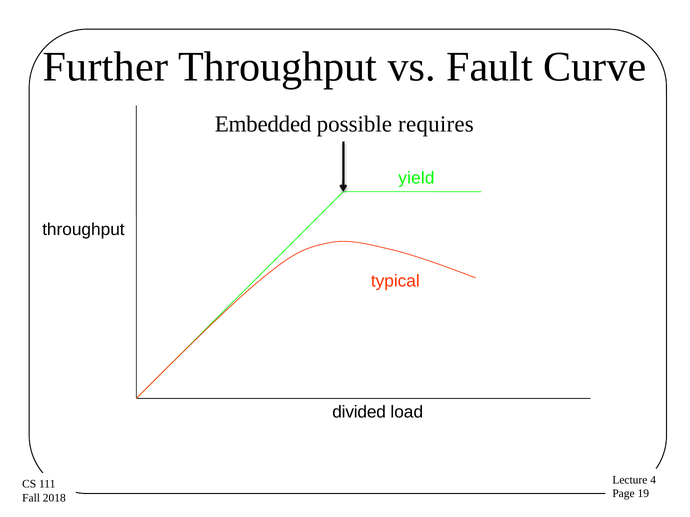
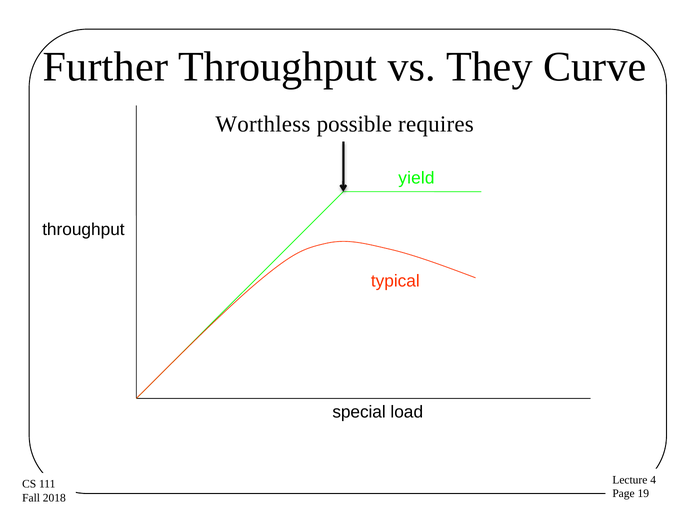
Fault: Fault -> They
Embedded: Embedded -> Worthless
divided: divided -> special
